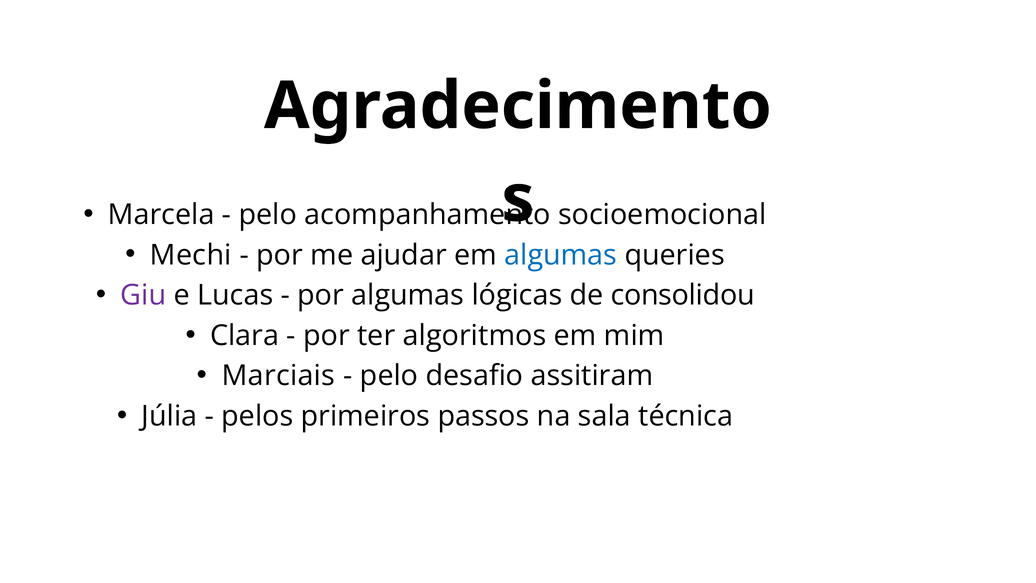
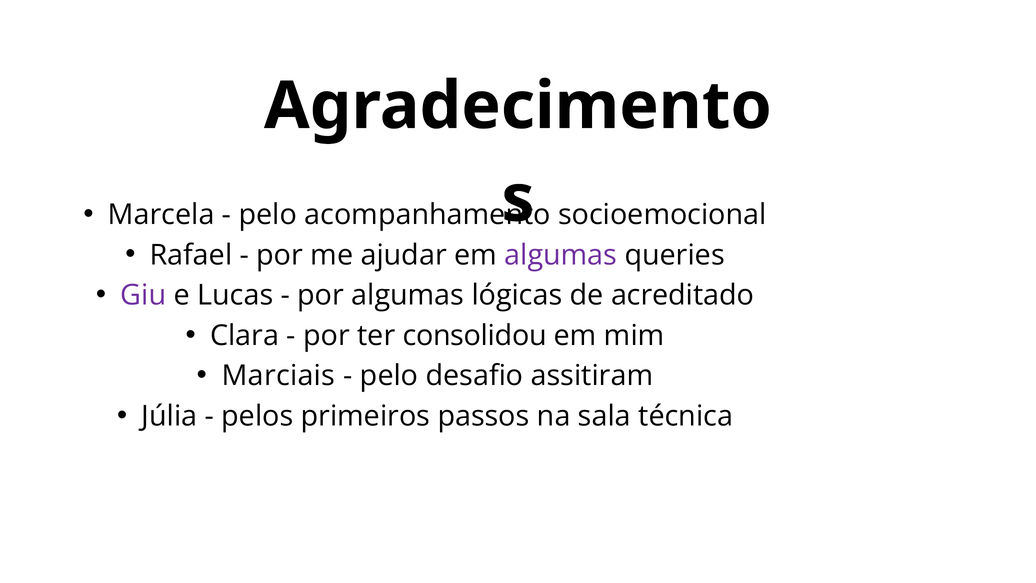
Mechi: Mechi -> Rafael
algumas at (561, 255) colour: blue -> purple
consolidou: consolidou -> acreditado
algoritmos: algoritmos -> consolidou
